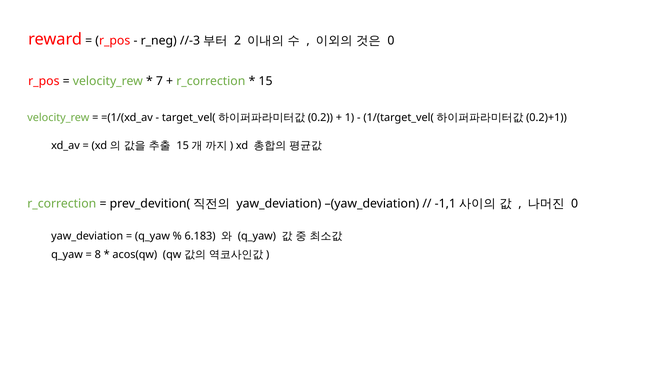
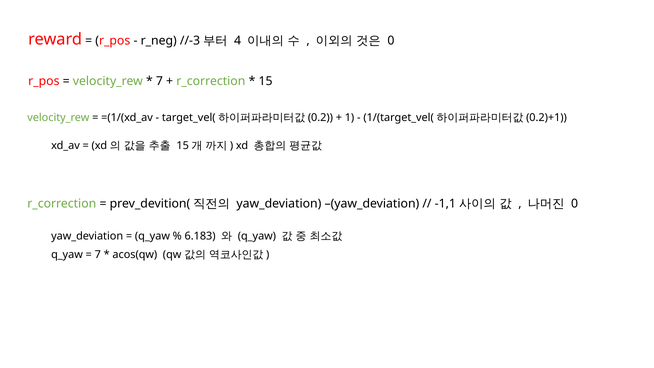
2: 2 -> 4
8 at (98, 254): 8 -> 7
